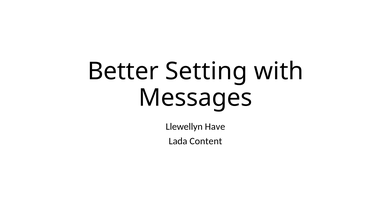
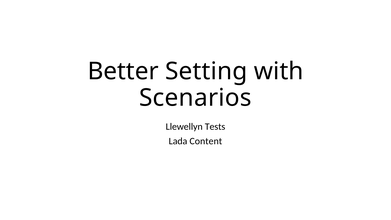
Messages: Messages -> Scenarios
Have: Have -> Tests
